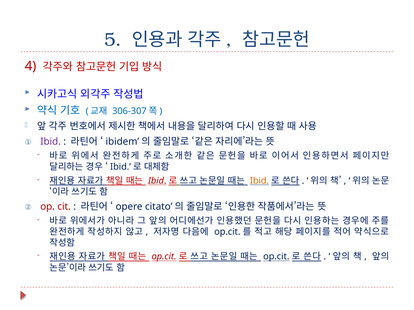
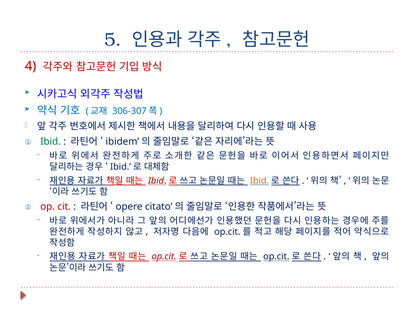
Ibid at (51, 142) colour: purple -> green
